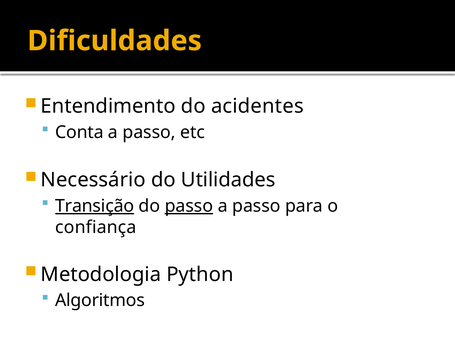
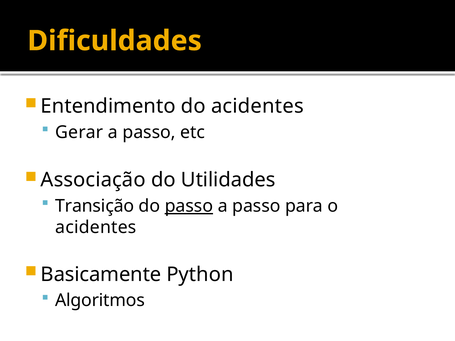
Conta: Conta -> Gerar
Necessário: Necessário -> Associação
Transição underline: present -> none
confiança at (96, 227): confiança -> acidentes
Metodologia: Metodologia -> Basicamente
